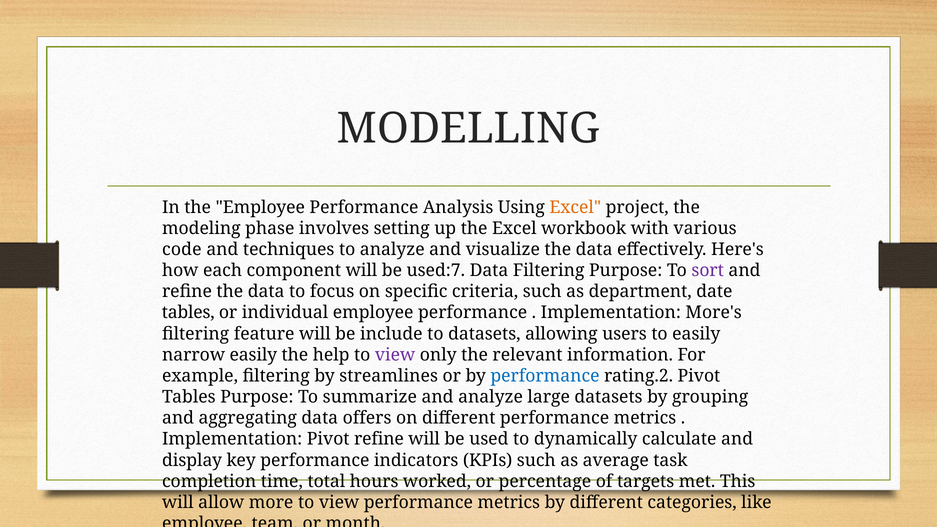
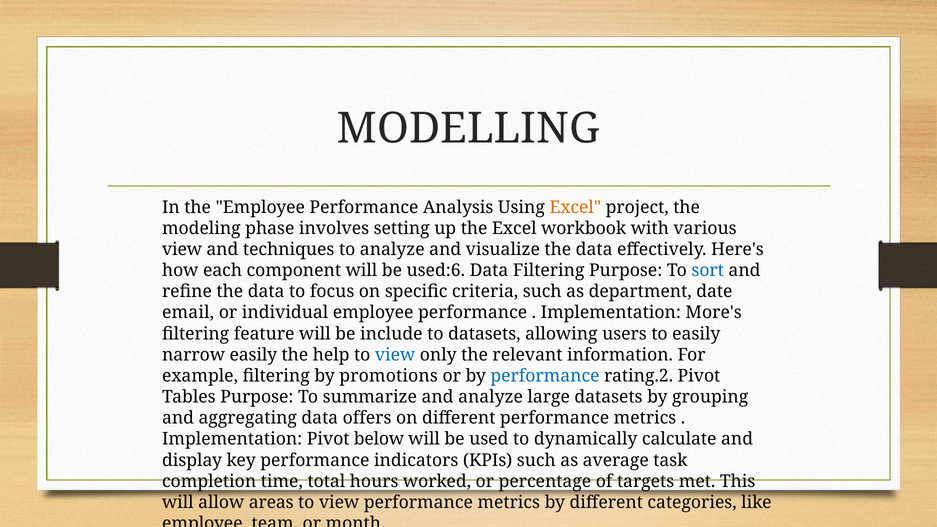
code at (182, 249): code -> view
used:7: used:7 -> used:6
sort colour: purple -> blue
tables at (188, 313): tables -> email
view at (395, 355) colour: purple -> blue
streamlines: streamlines -> promotions
Pivot refine: refine -> below
more: more -> areas
